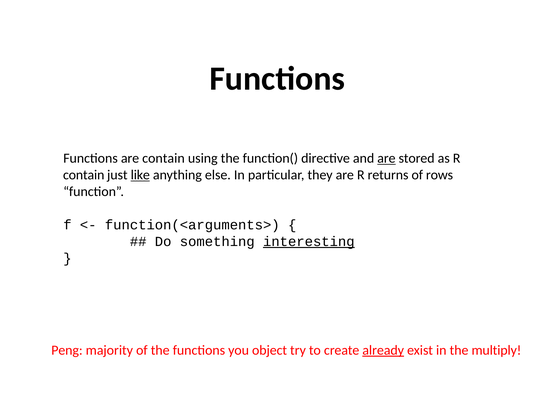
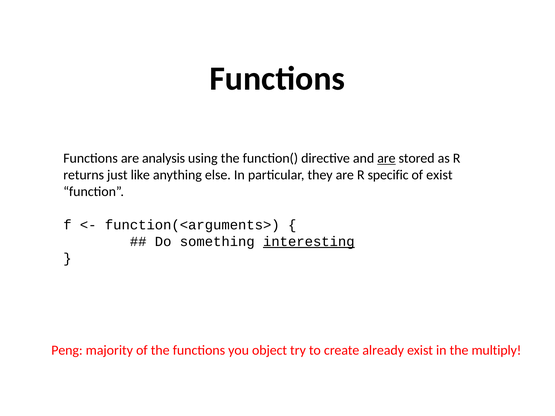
are contain: contain -> analysis
contain at (84, 175): contain -> returns
like underline: present -> none
returns: returns -> specific
of rows: rows -> exist
already underline: present -> none
